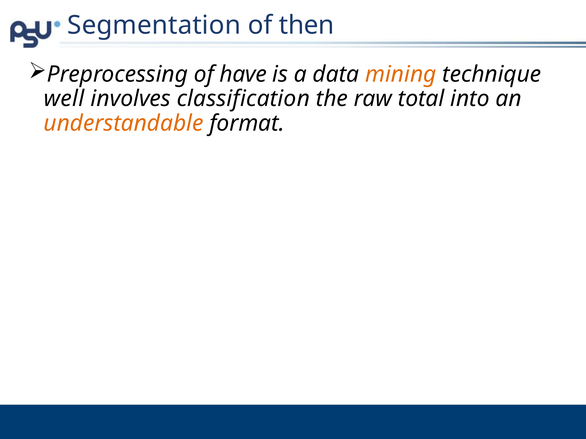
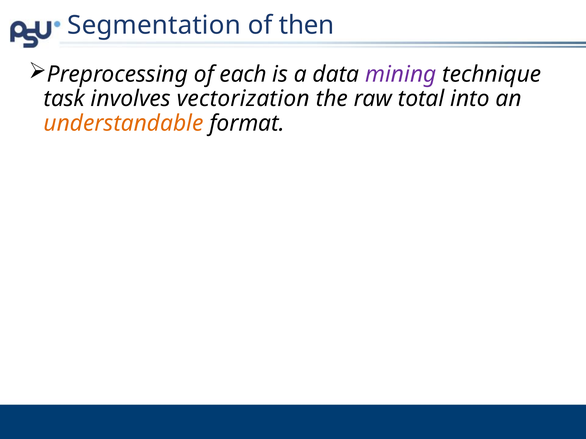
have: have -> each
mining colour: orange -> purple
well: well -> task
classification: classification -> vectorization
